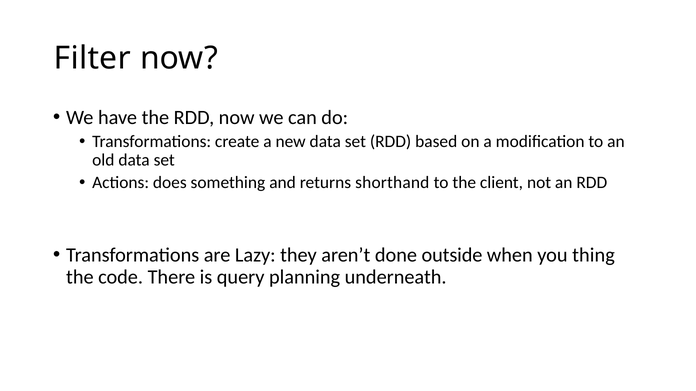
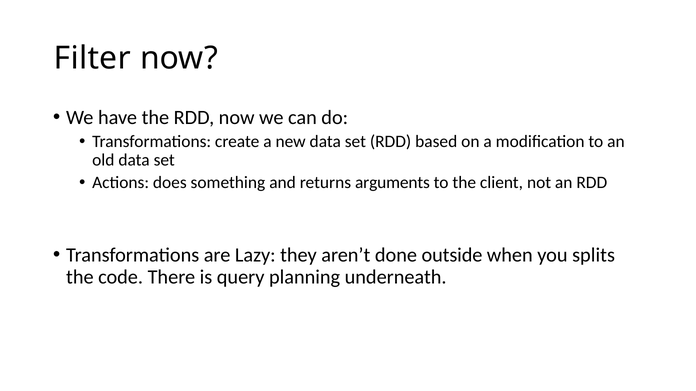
shorthand: shorthand -> arguments
thing: thing -> splits
